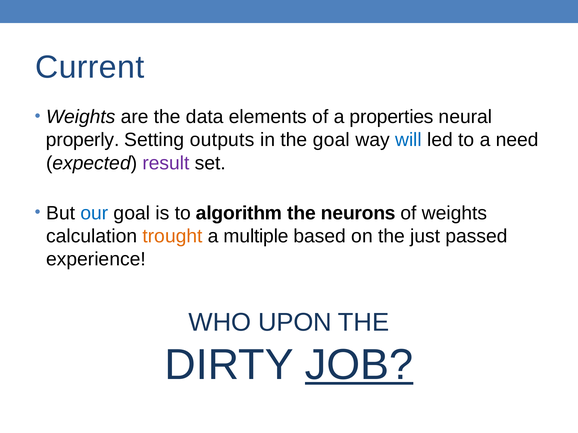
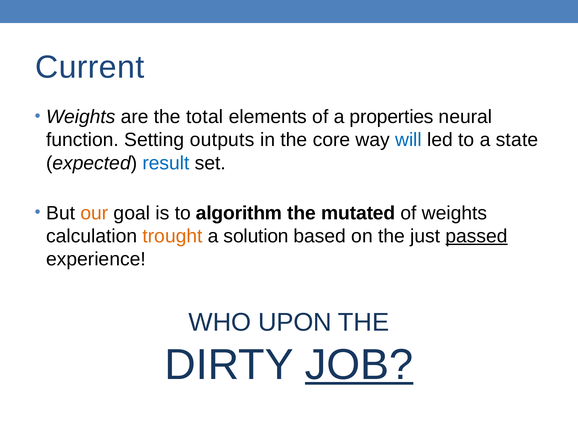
data: data -> total
properly: properly -> function
the goal: goal -> core
need: need -> state
result colour: purple -> blue
our colour: blue -> orange
neurons: neurons -> mutated
multiple: multiple -> solution
passed underline: none -> present
